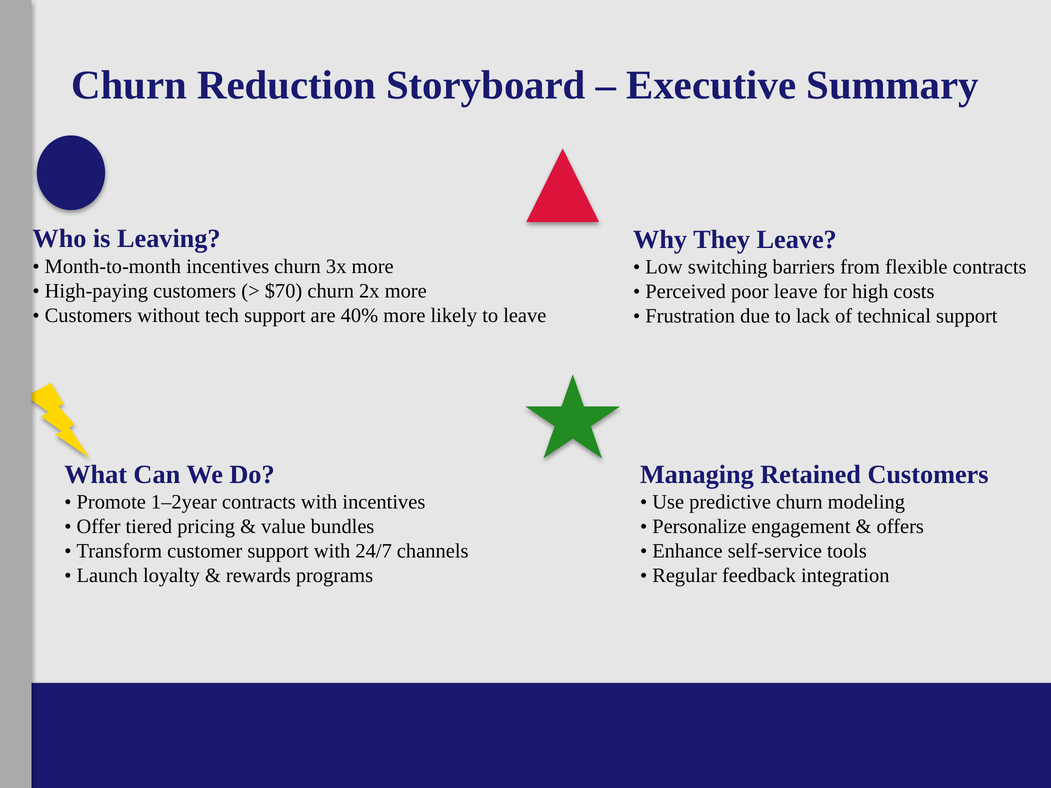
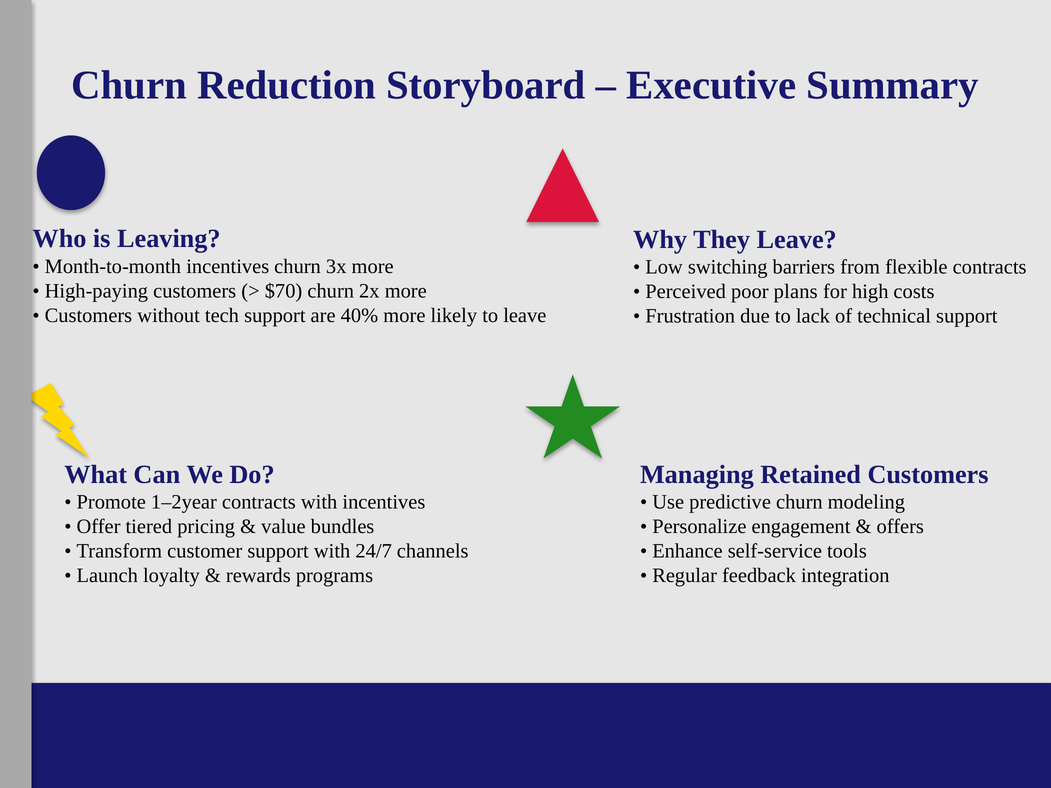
poor leave: leave -> plans
